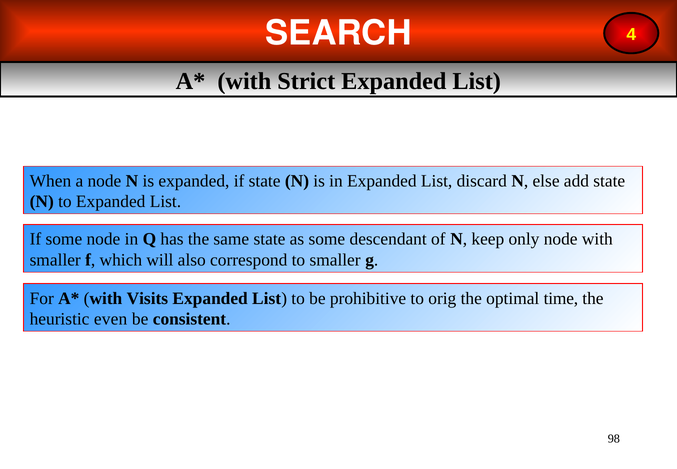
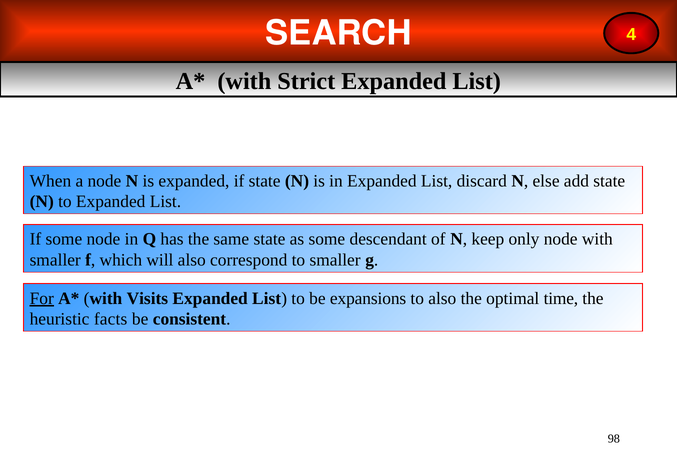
For underline: none -> present
prohibitive: prohibitive -> expansions
to orig: orig -> also
even: even -> facts
